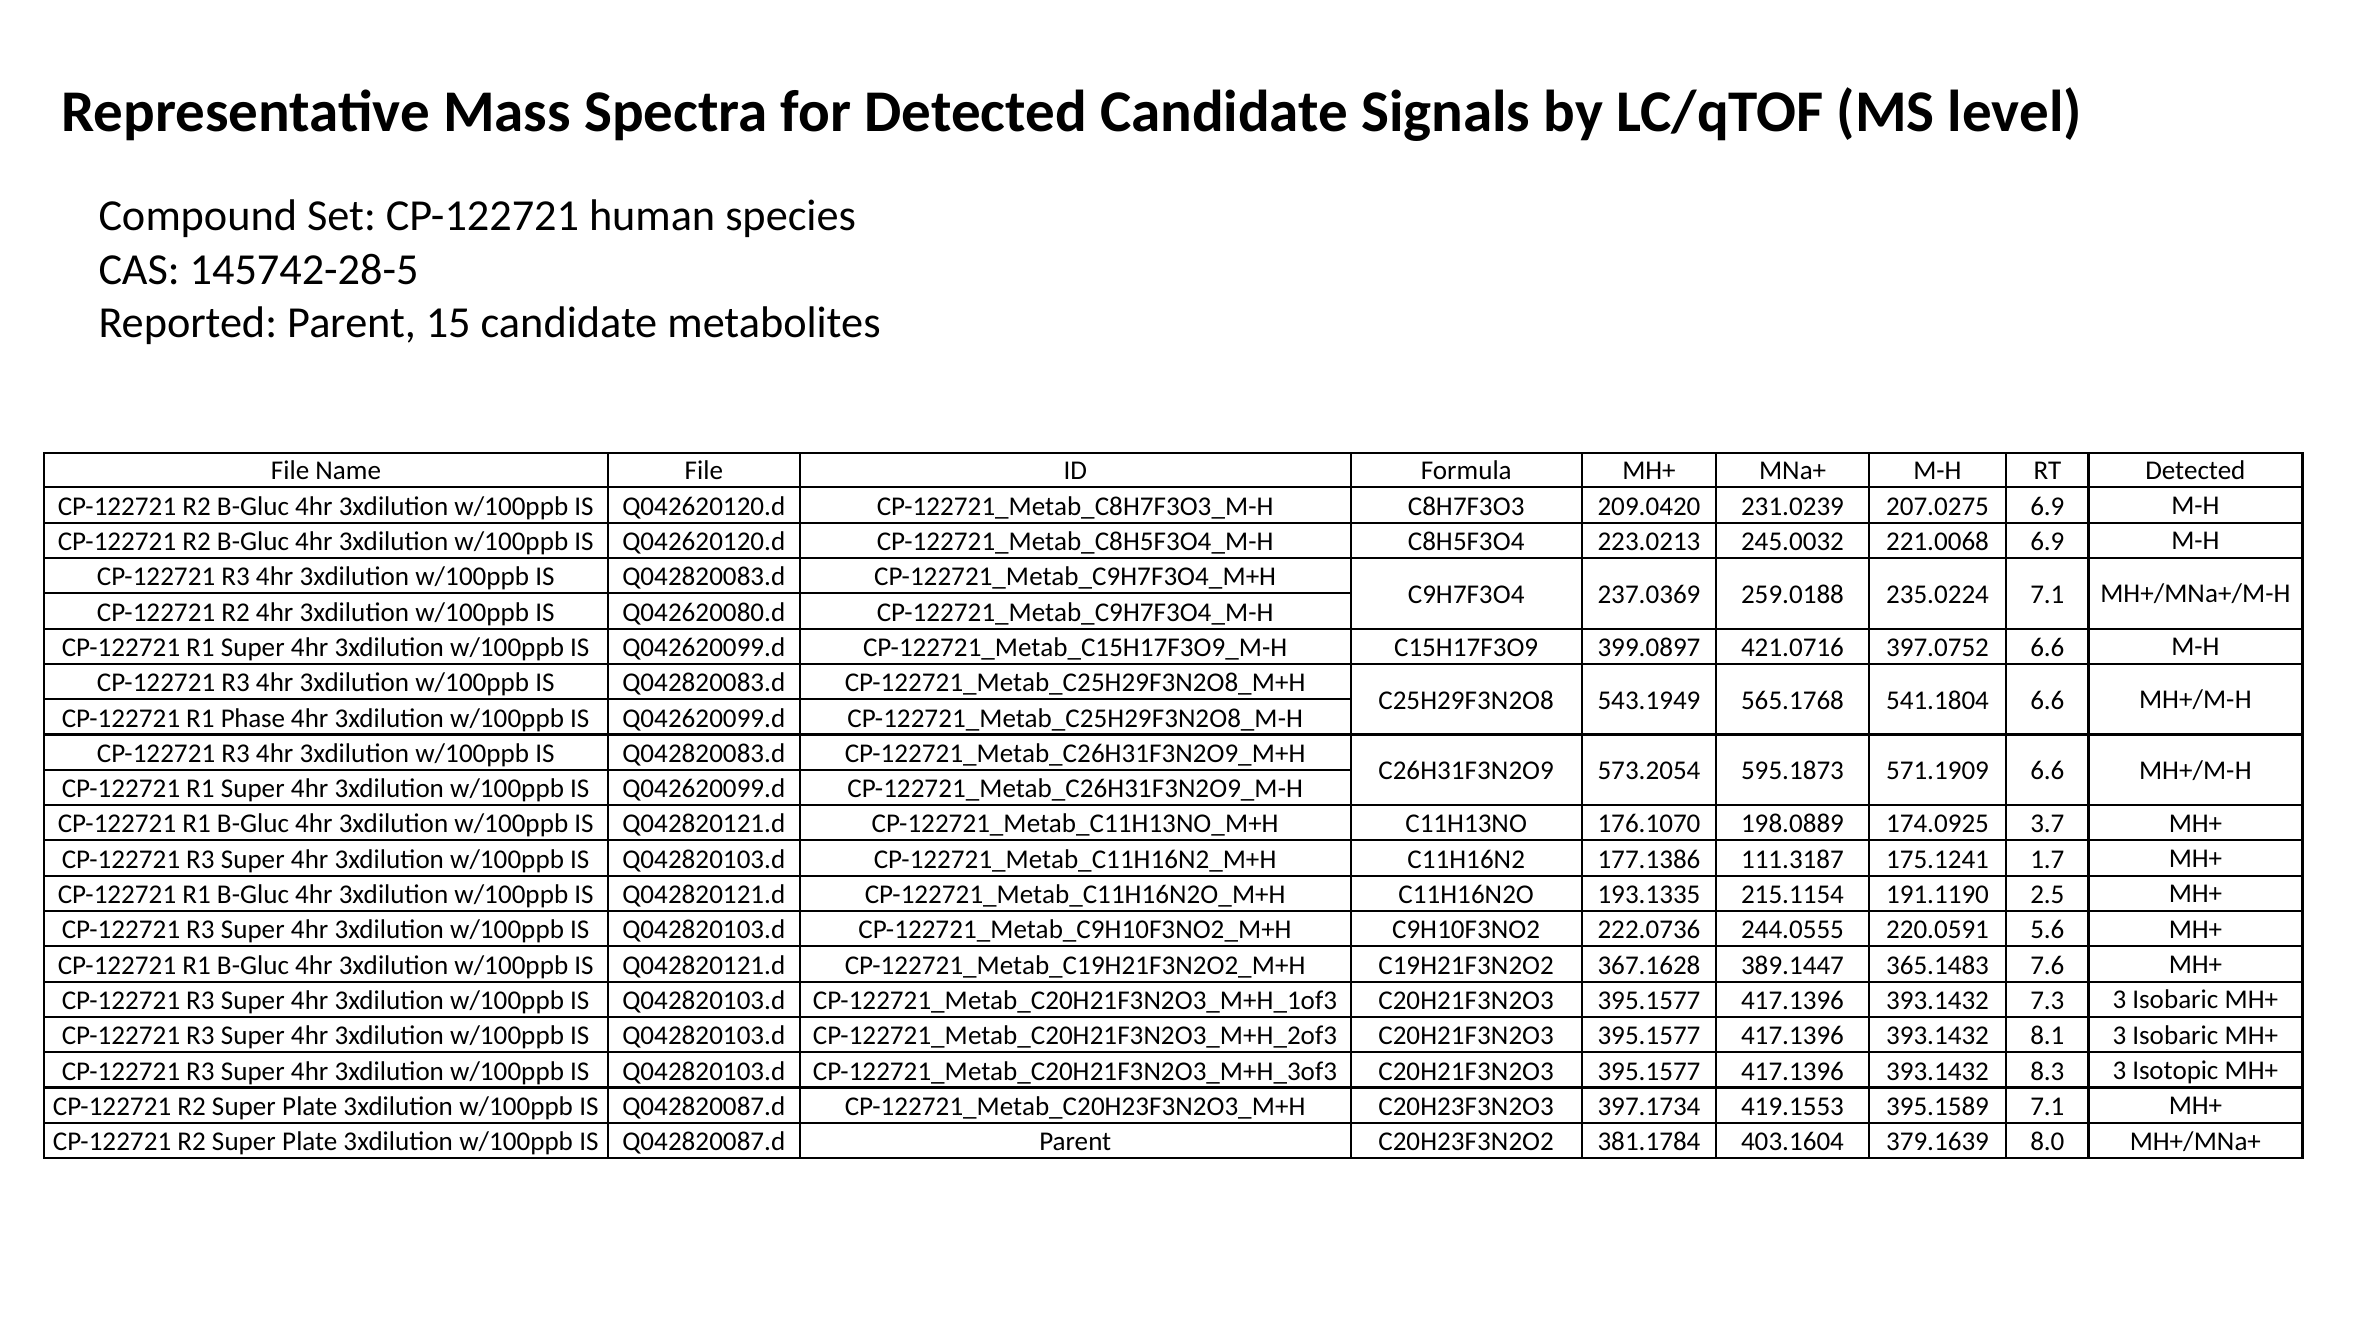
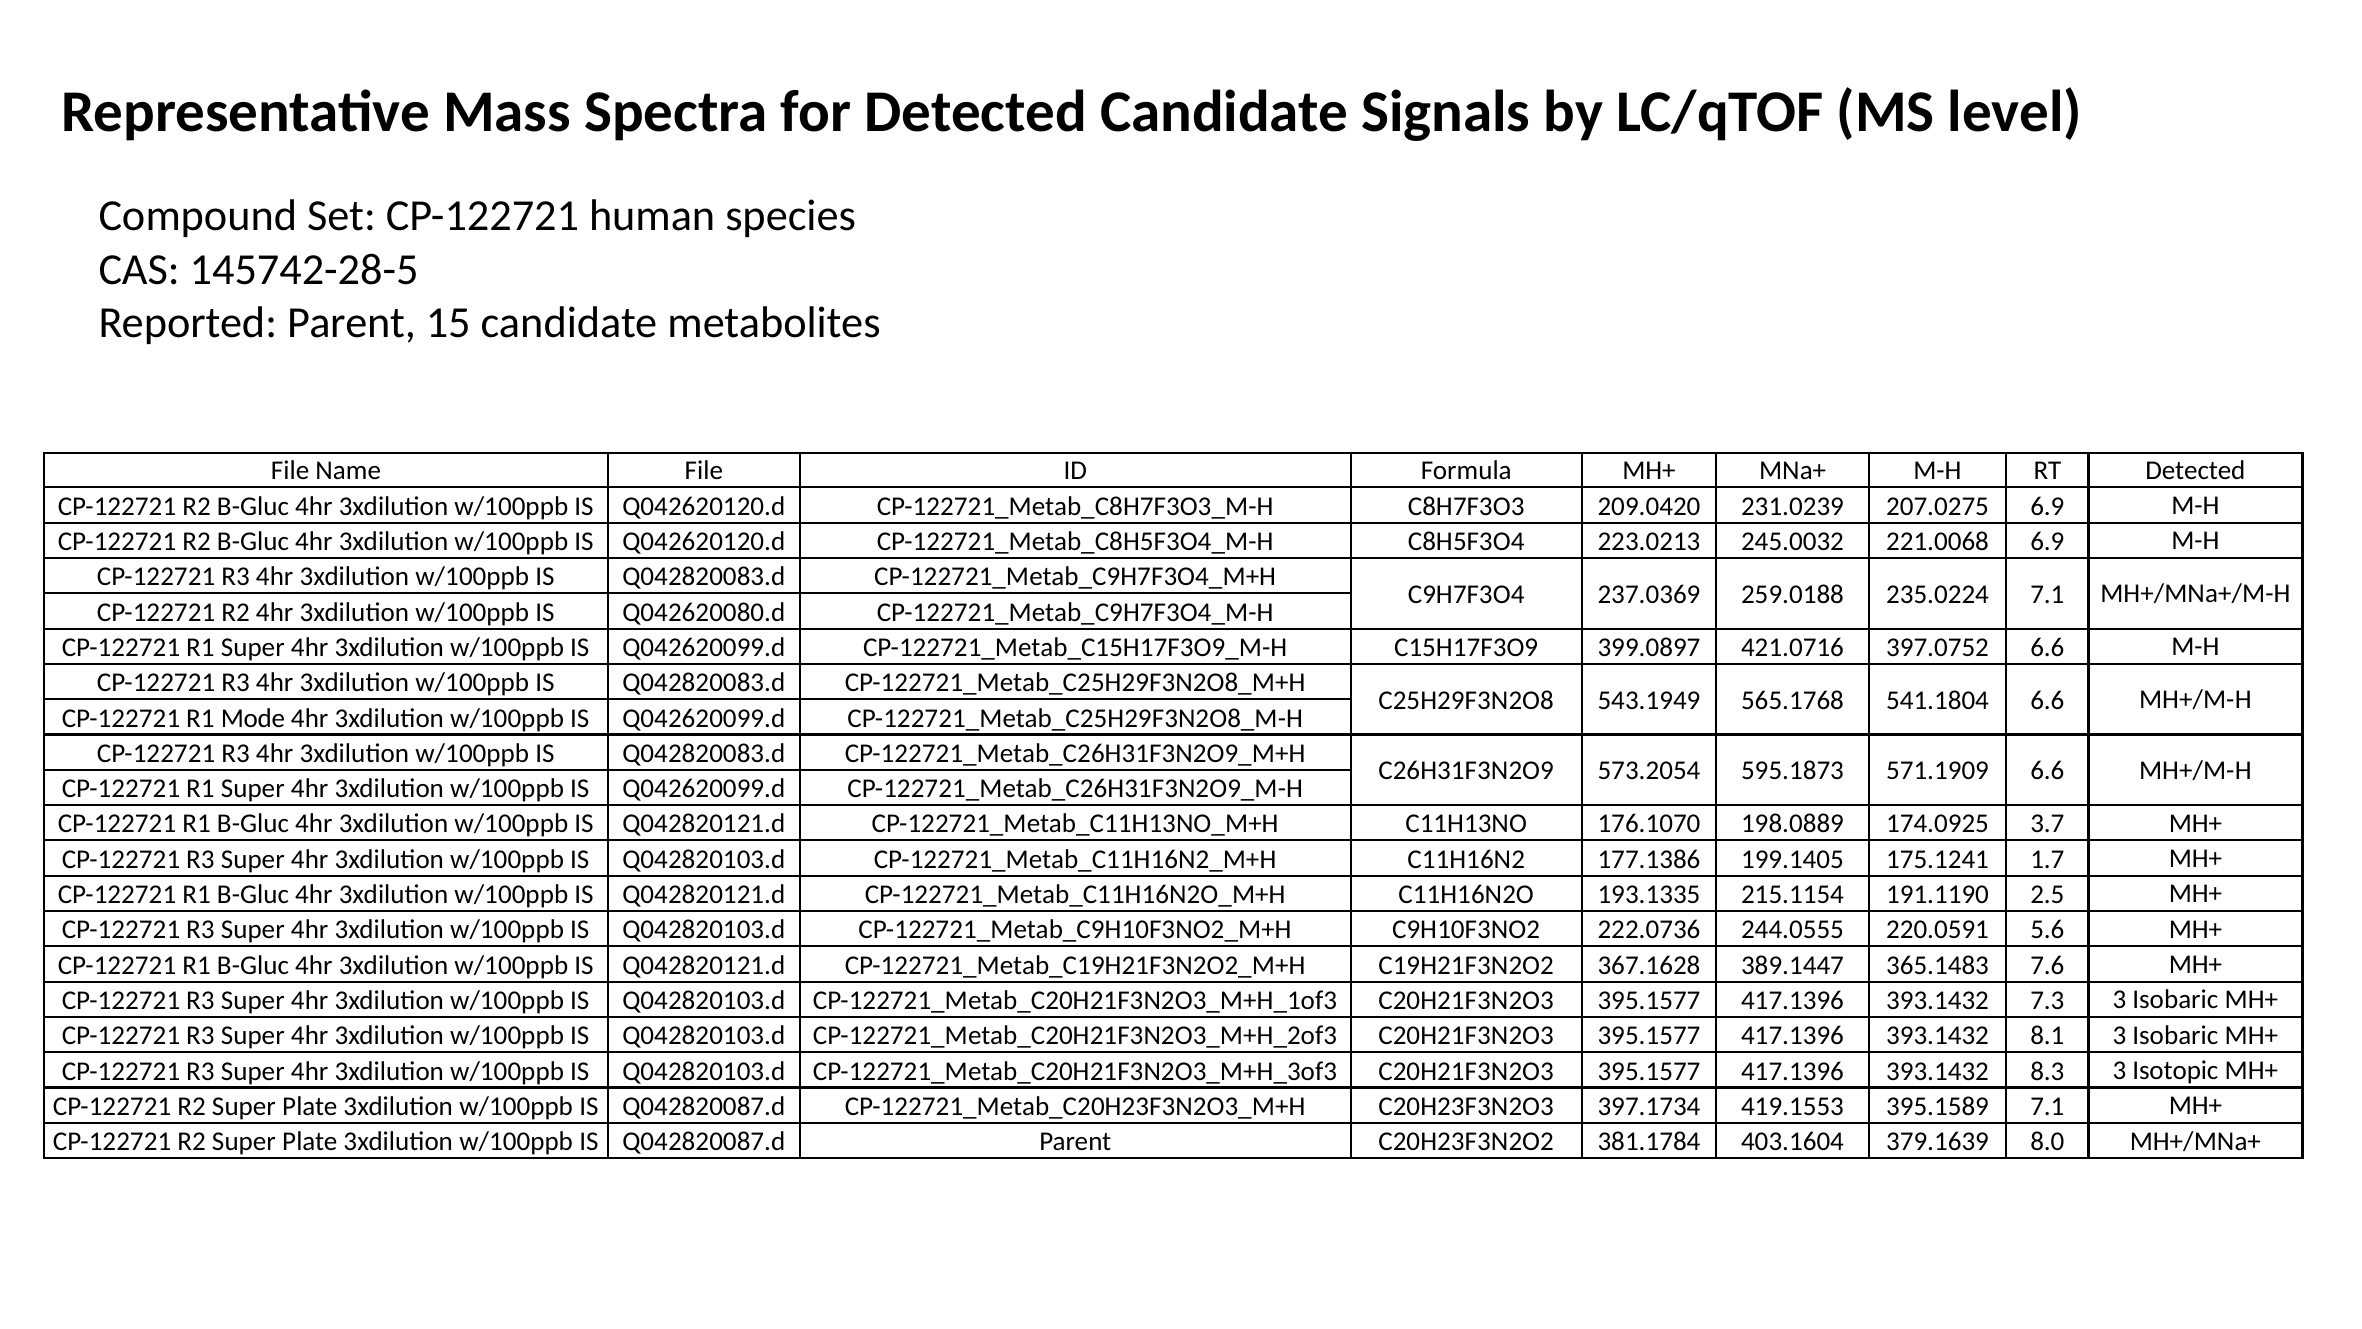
Phase: Phase -> Mode
111.3187: 111.3187 -> 199.1405
